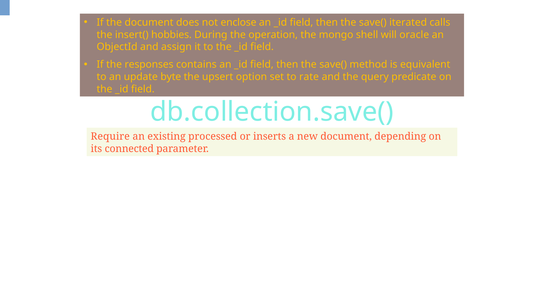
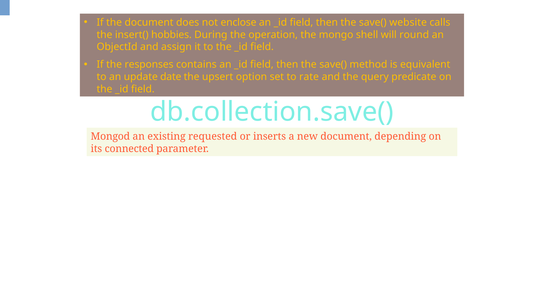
iterated: iterated -> website
oracle: oracle -> round
byte: byte -> date
Require: Require -> Mongod
processed: processed -> requested
